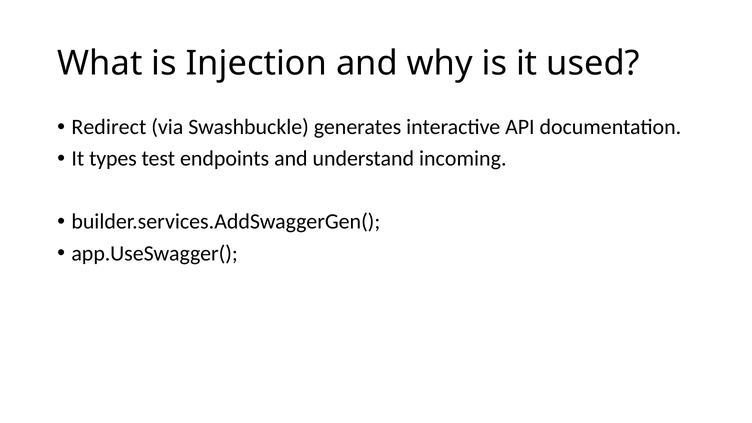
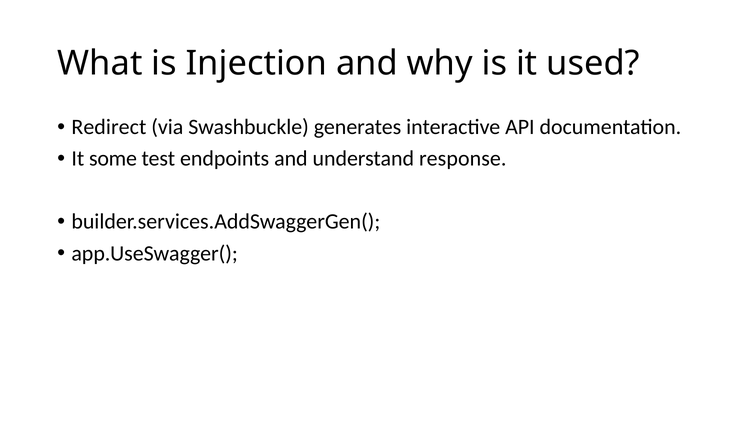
types: types -> some
incoming: incoming -> response
